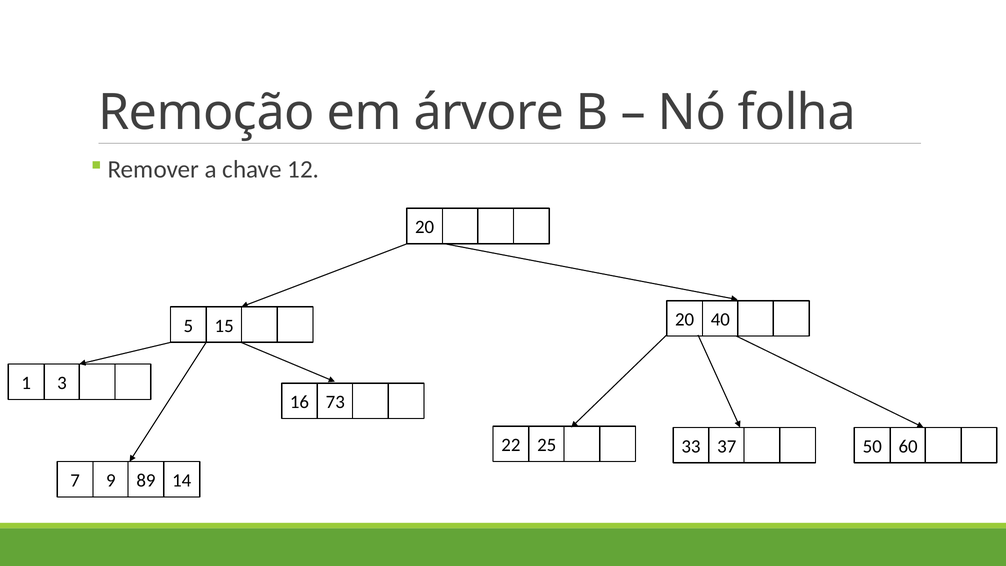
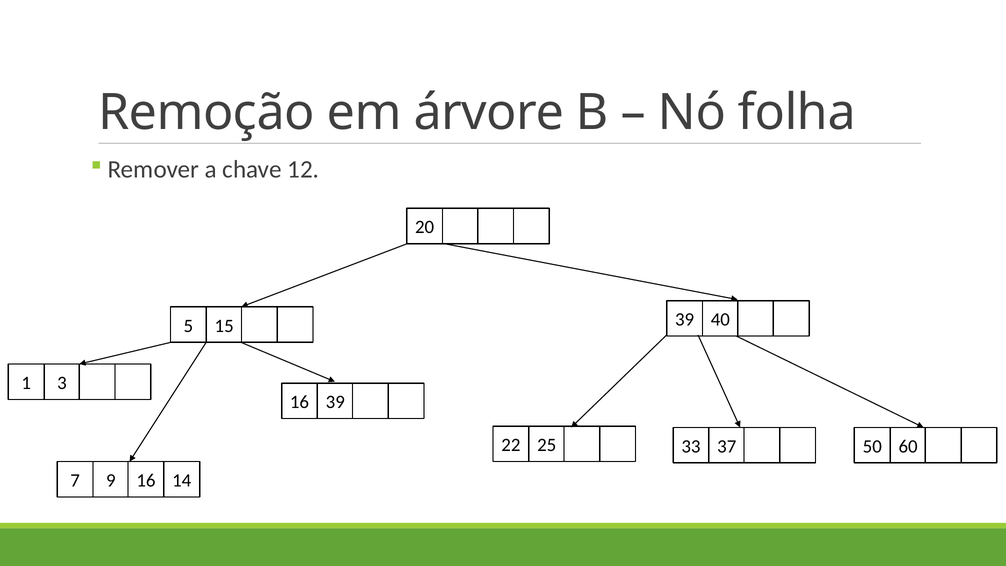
15 20: 20 -> 39
16 73: 73 -> 39
9 89: 89 -> 16
